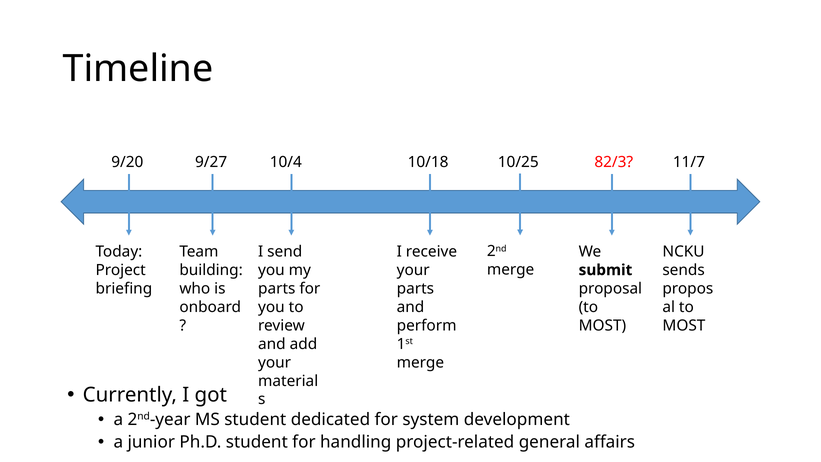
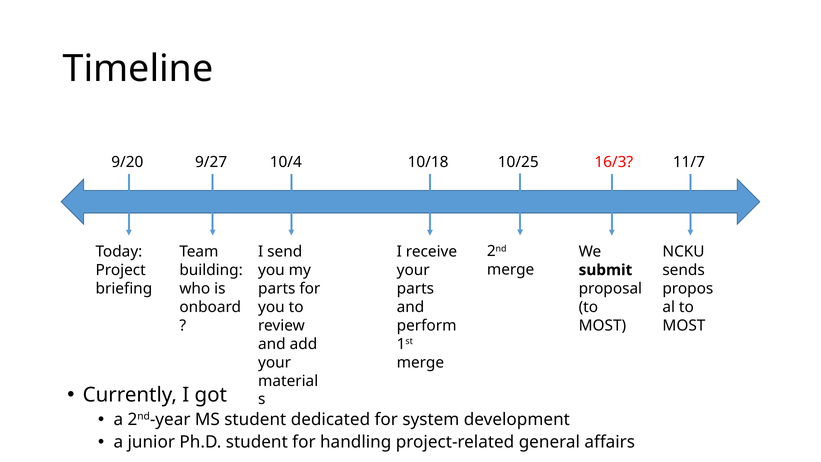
82/3: 82/3 -> 16/3
